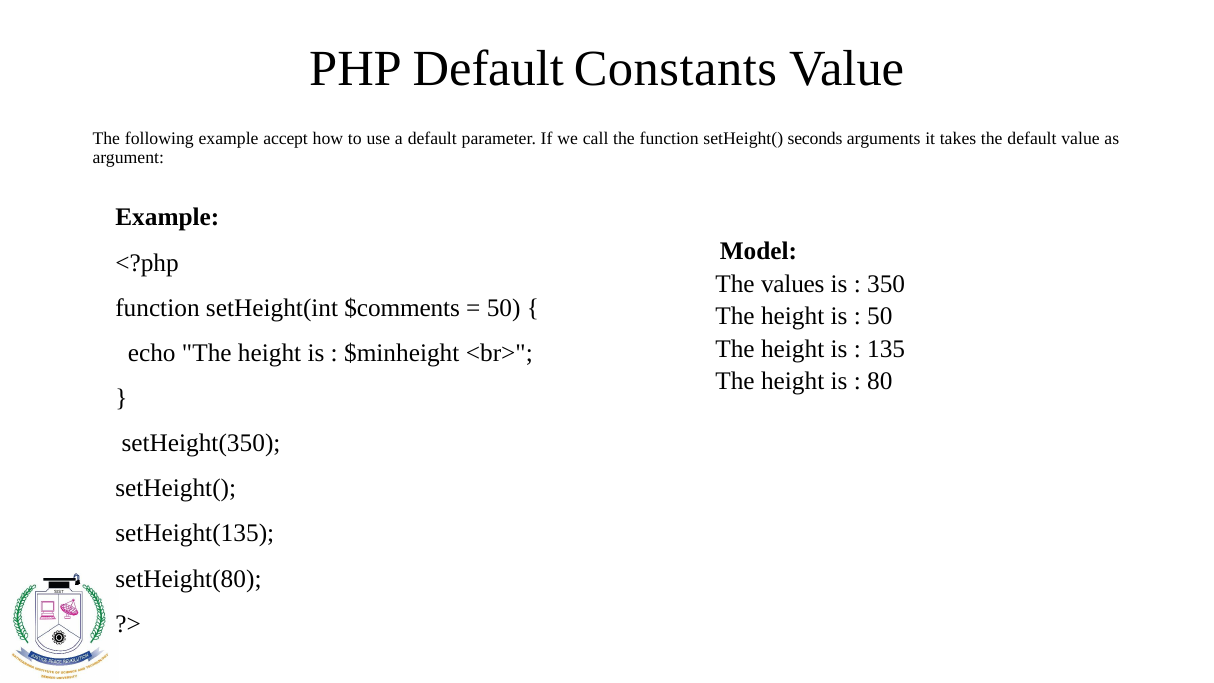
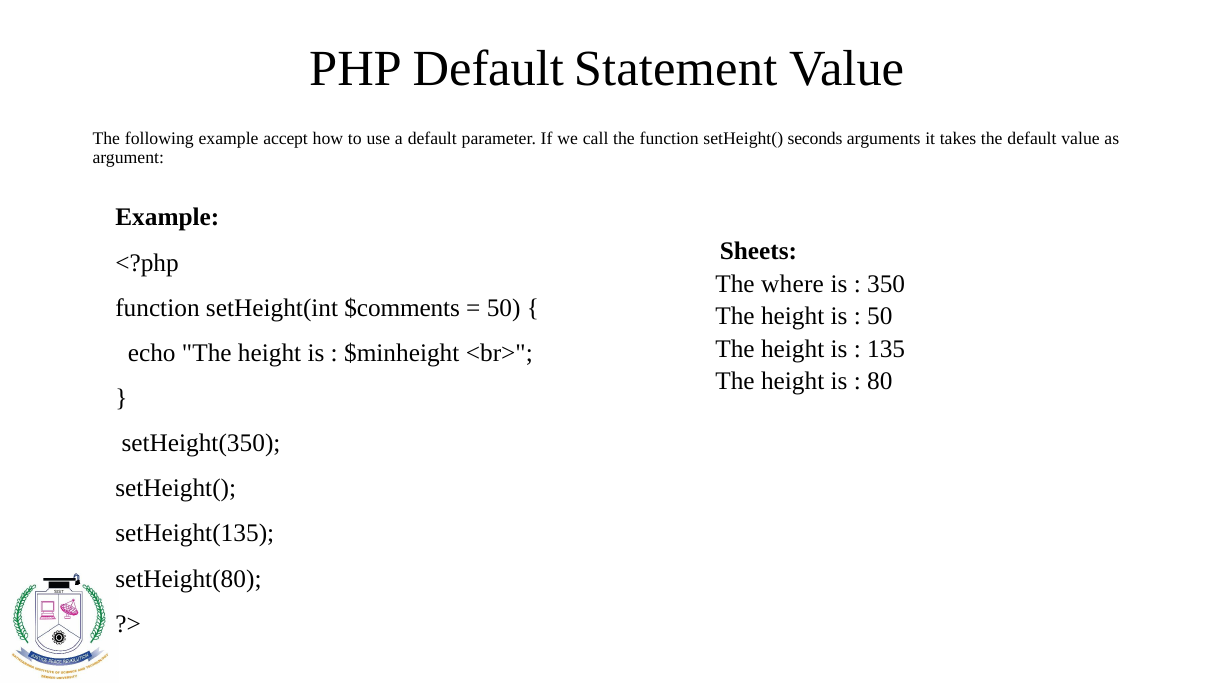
Constants: Constants -> Statement
Model: Model -> Sheets
values: values -> where
